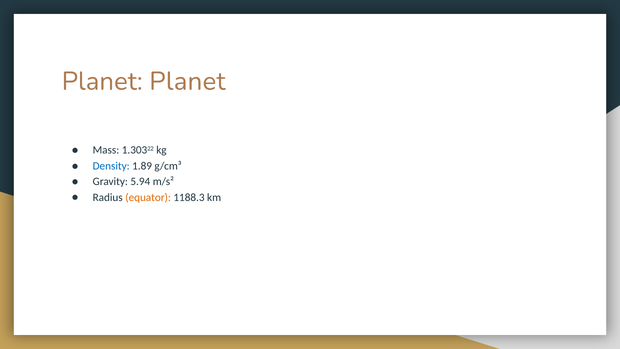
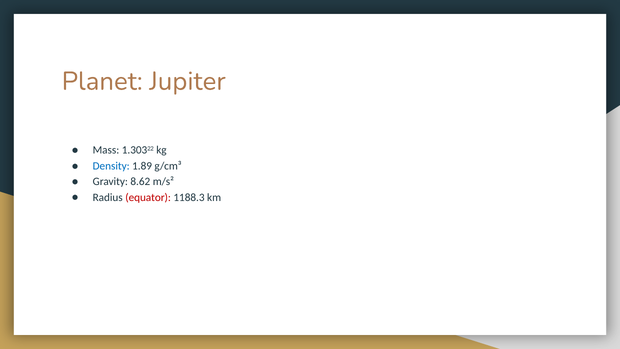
Planet Planet: Planet -> Jupiter
5.94: 5.94 -> 8.62
equator colour: orange -> red
